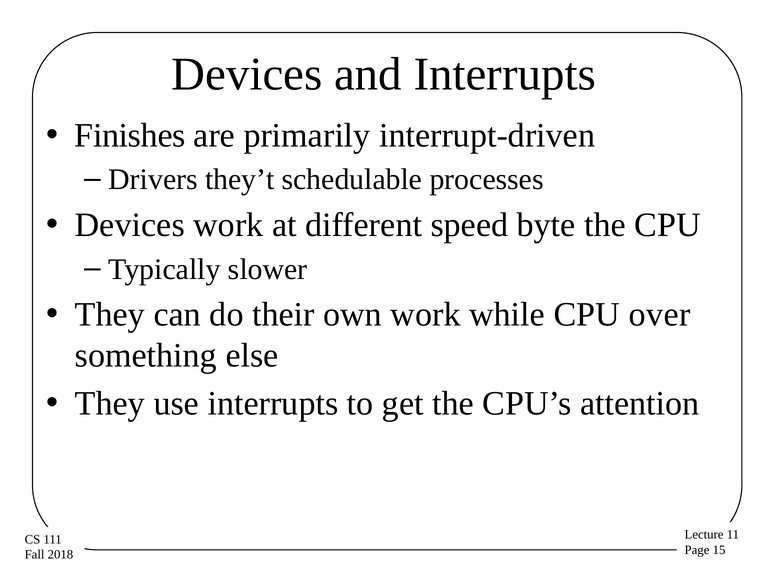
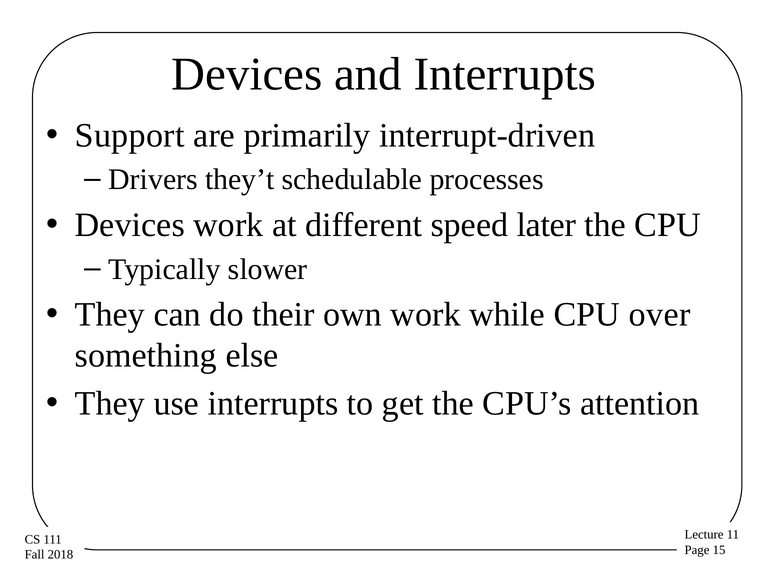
Finishes: Finishes -> Support
byte: byte -> later
